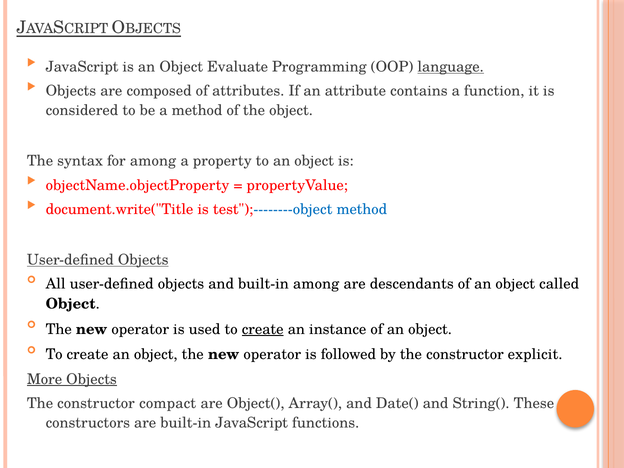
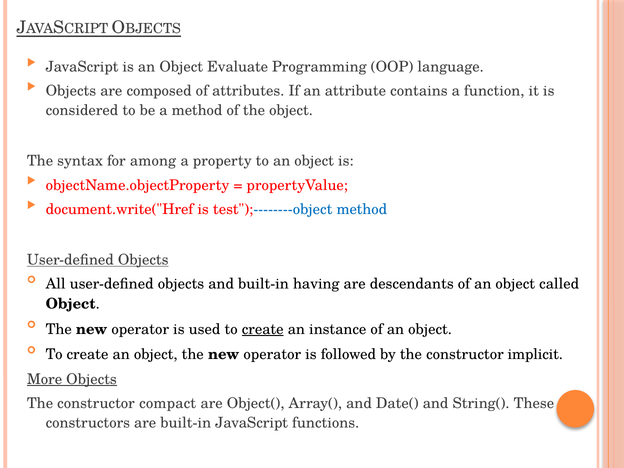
language underline: present -> none
document.write("Title: document.write("Title -> document.write("Href
built-in among: among -> having
explicit: explicit -> implicit
